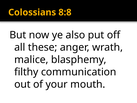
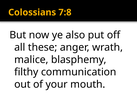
8:8: 8:8 -> 7:8
